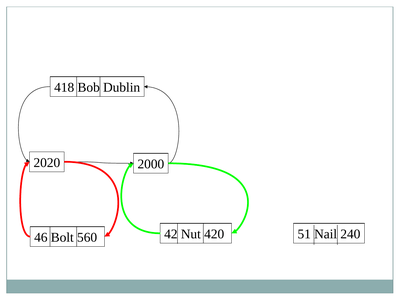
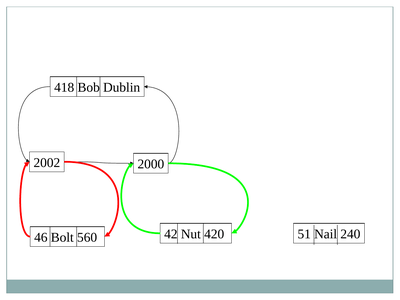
2020: 2020 -> 2002
